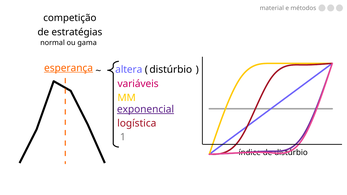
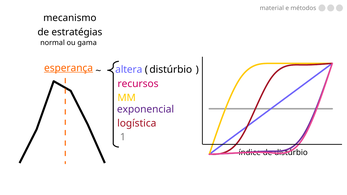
competição: competição -> mecanismo
variáveis: variáveis -> recursos
exponencial underline: present -> none
